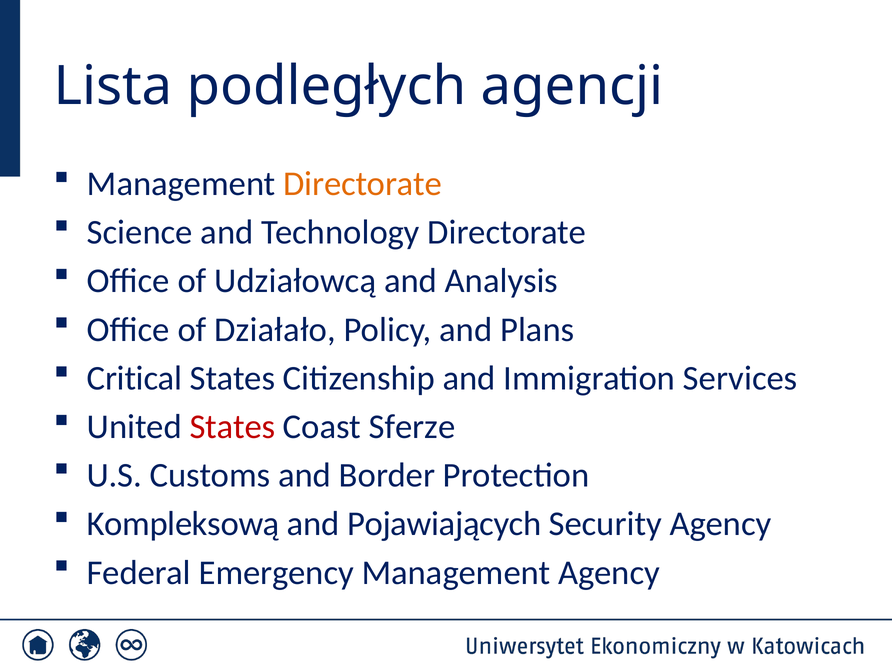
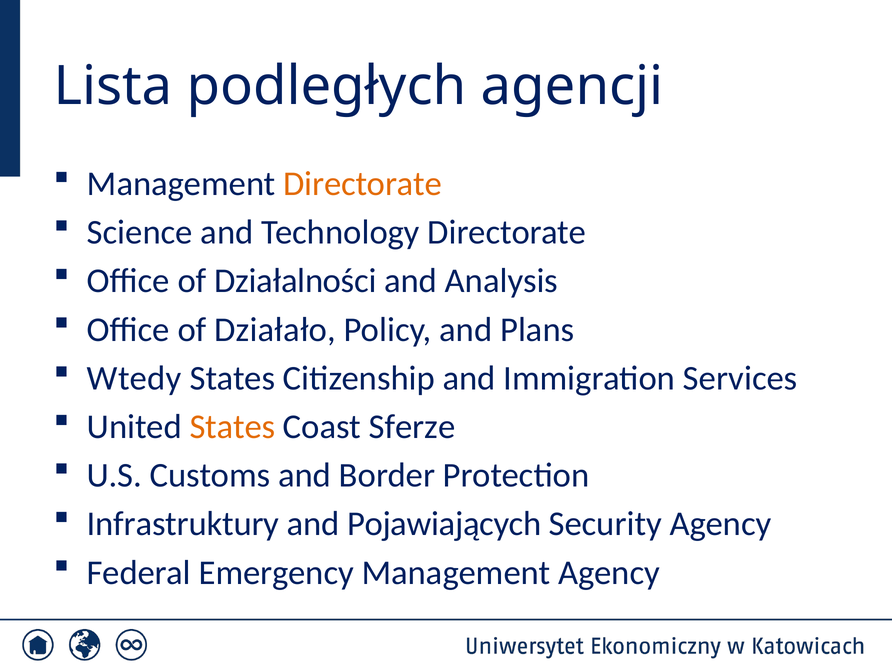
Udziałowcą: Udziałowcą -> Działalności
Critical: Critical -> Wtedy
States at (233, 427) colour: red -> orange
Kompleksową: Kompleksową -> Infrastruktury
